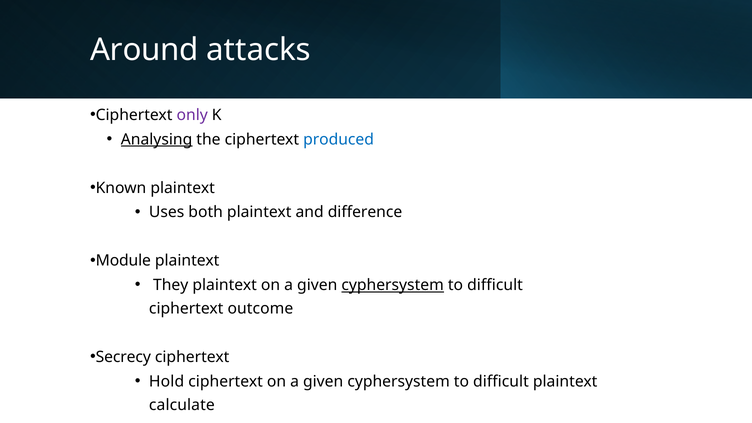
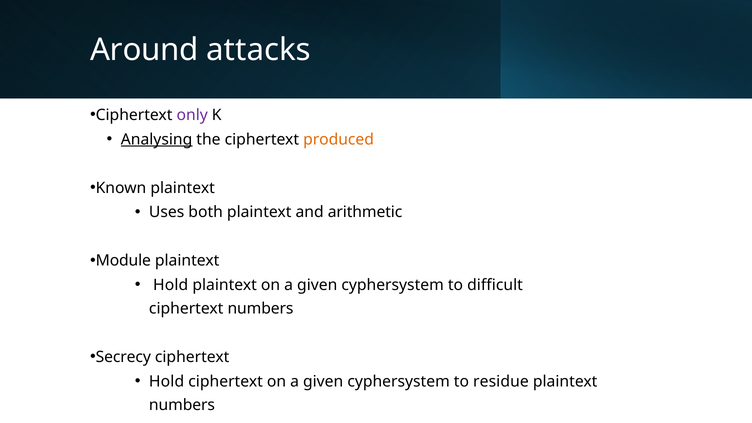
produced colour: blue -> orange
difference: difference -> arithmetic
They at (171, 285): They -> Hold
cyphersystem at (393, 285) underline: present -> none
ciphertext outcome: outcome -> numbers
difficult at (501, 381): difficult -> residue
calculate at (182, 405): calculate -> numbers
